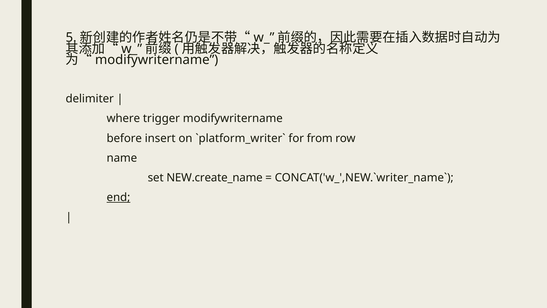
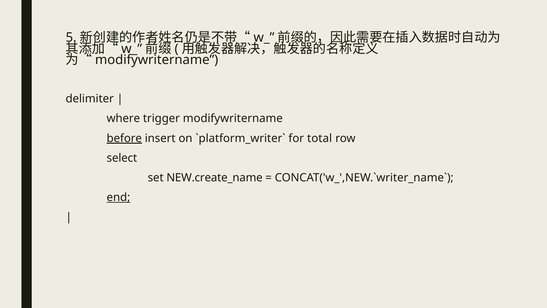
before underline: none -> present
from: from -> total
name: name -> select
